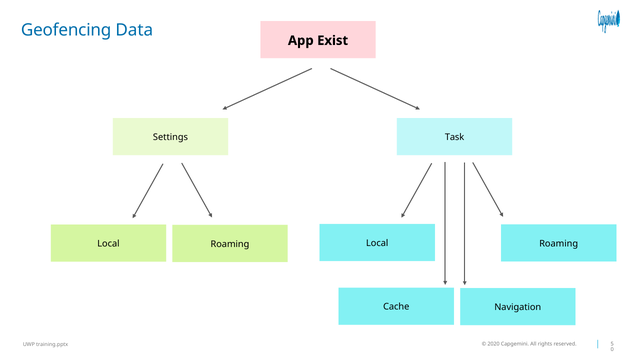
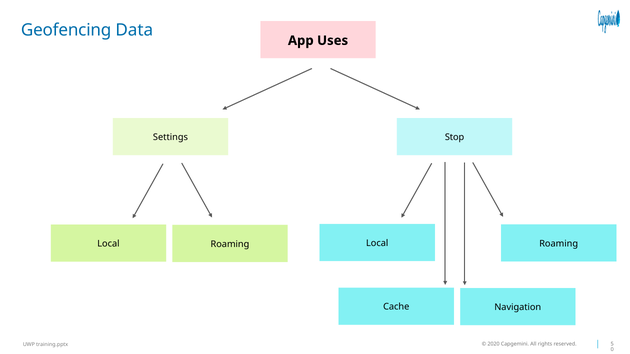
Exist: Exist -> Uses
Task: Task -> Stop
